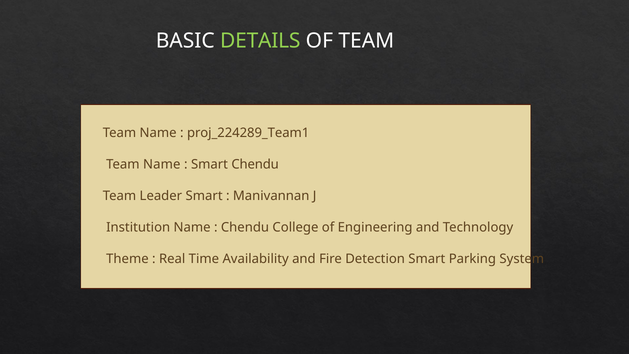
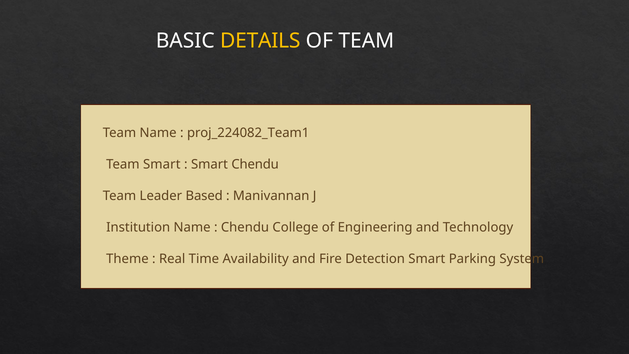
DETAILS colour: light green -> yellow
proj_224289_Team1: proj_224289_Team1 -> proj_224082_Team1
Name at (162, 164): Name -> Smart
Leader Smart: Smart -> Based
